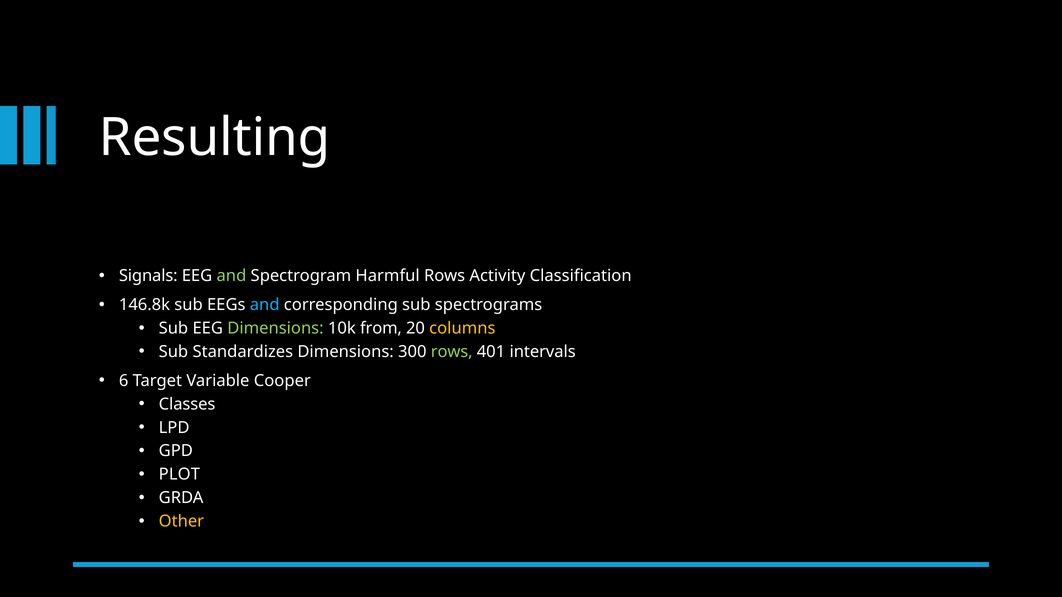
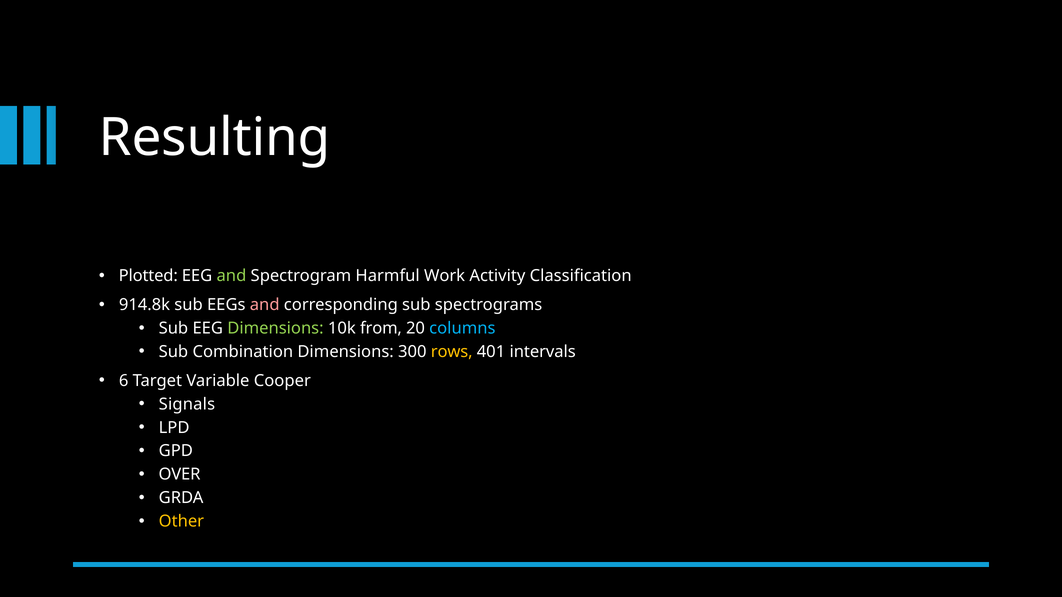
Signals: Signals -> Plotted
Harmful Rows: Rows -> Work
146.8k: 146.8k -> 914.8k
and at (265, 305) colour: light blue -> pink
columns colour: yellow -> light blue
Standardizes: Standardizes -> Combination
rows at (452, 352) colour: light green -> yellow
Classes: Classes -> Signals
PLOT: PLOT -> OVER
